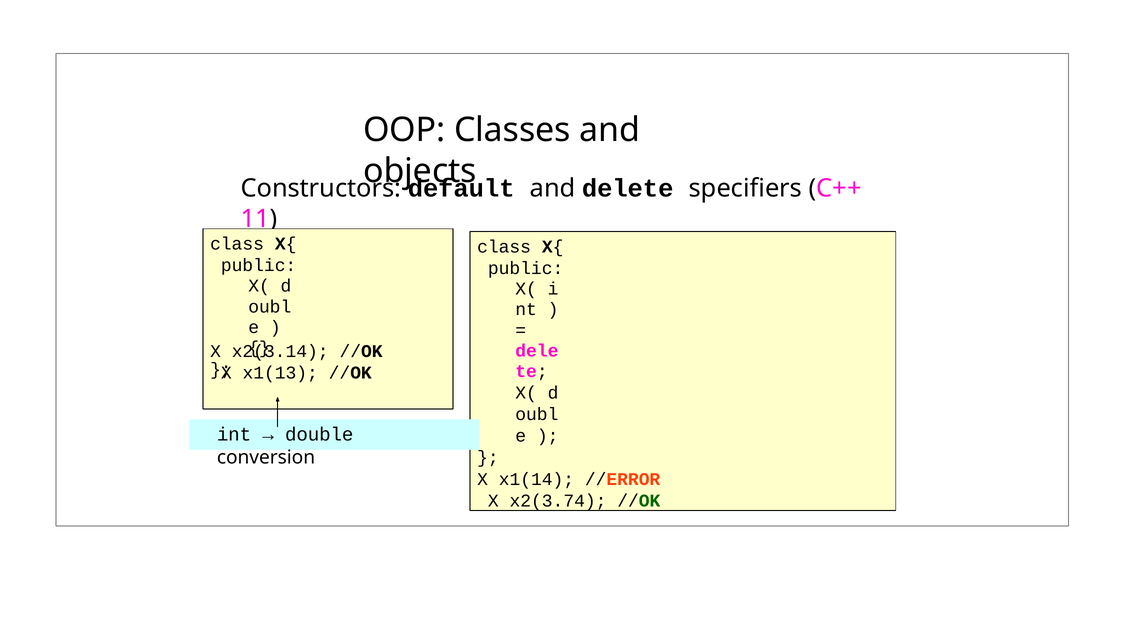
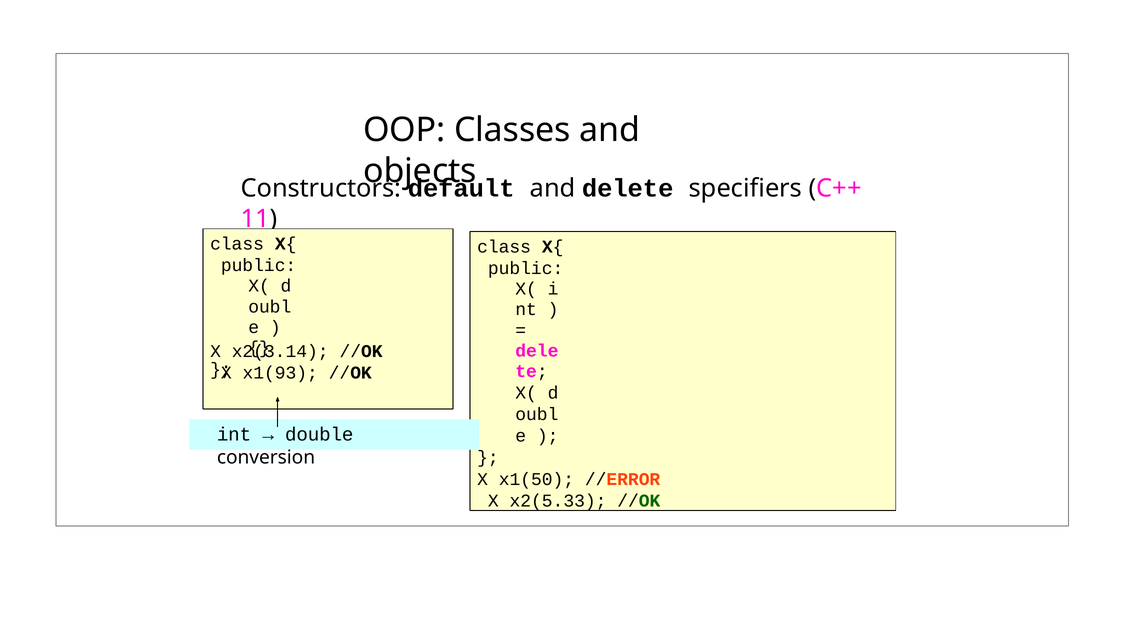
x1(13: x1(13 -> x1(93
x1(14: x1(14 -> x1(50
x2(3.74: x2(3.74 -> x2(5.33
